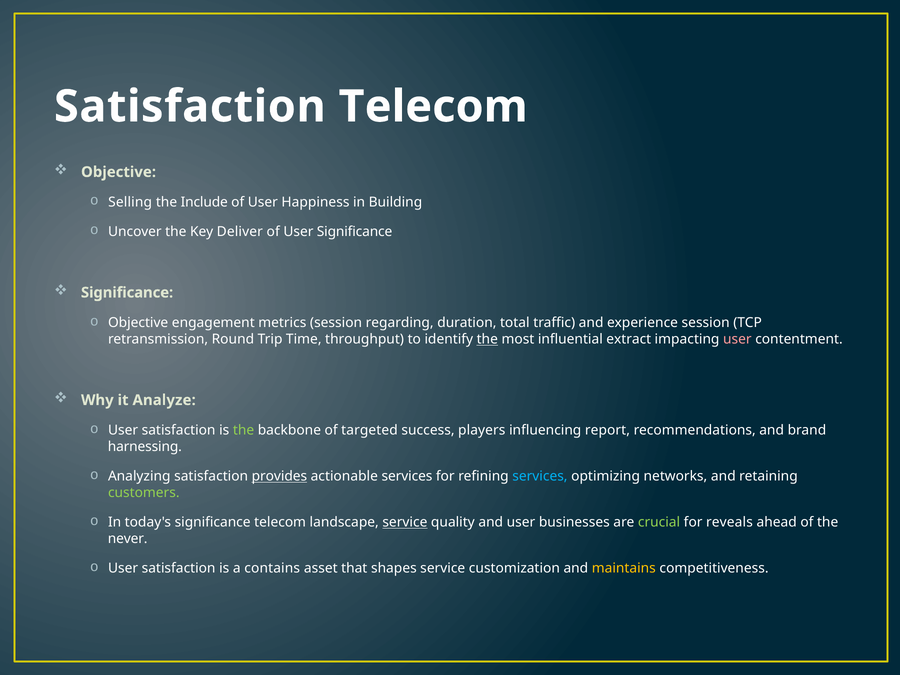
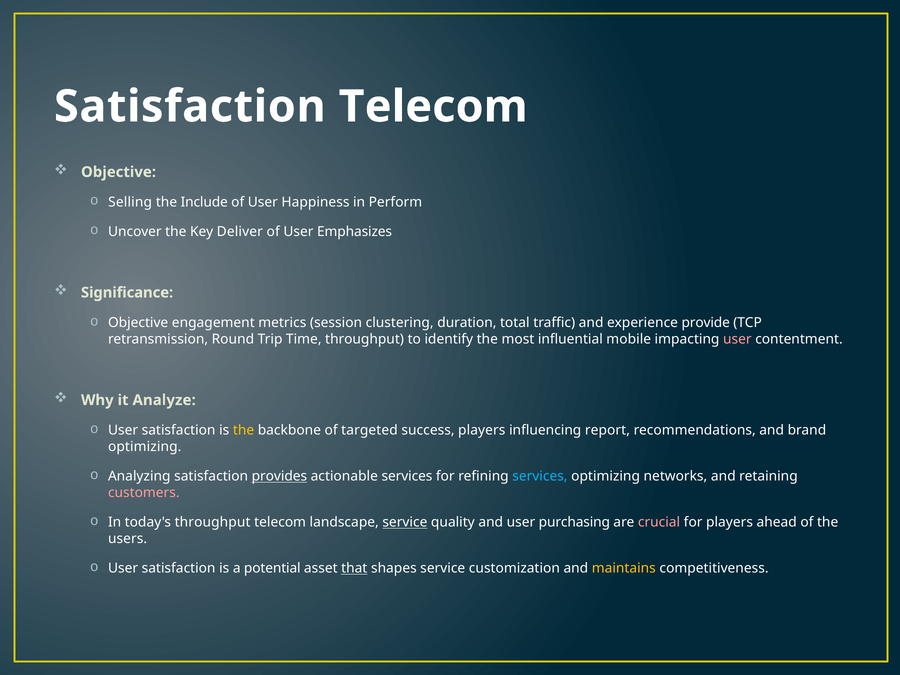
Building: Building -> Perform
User Significance: Significance -> Emphasizes
regarding: regarding -> clustering
experience session: session -> provide
the at (487, 339) underline: present -> none
extract: extract -> mobile
the at (244, 430) colour: light green -> yellow
harnessing at (145, 447): harnessing -> optimizing
customers colour: light green -> pink
today's significance: significance -> throughput
businesses: businesses -> purchasing
crucial colour: light green -> pink
for reveals: reveals -> players
never: never -> users
contains: contains -> potential
that underline: none -> present
